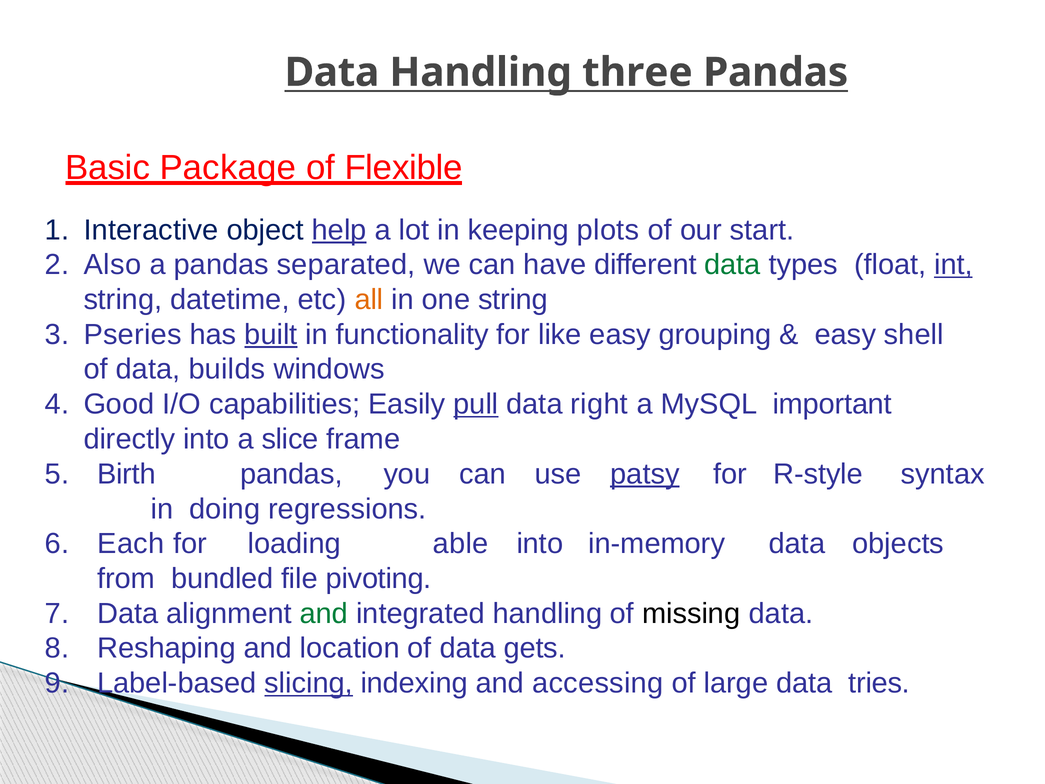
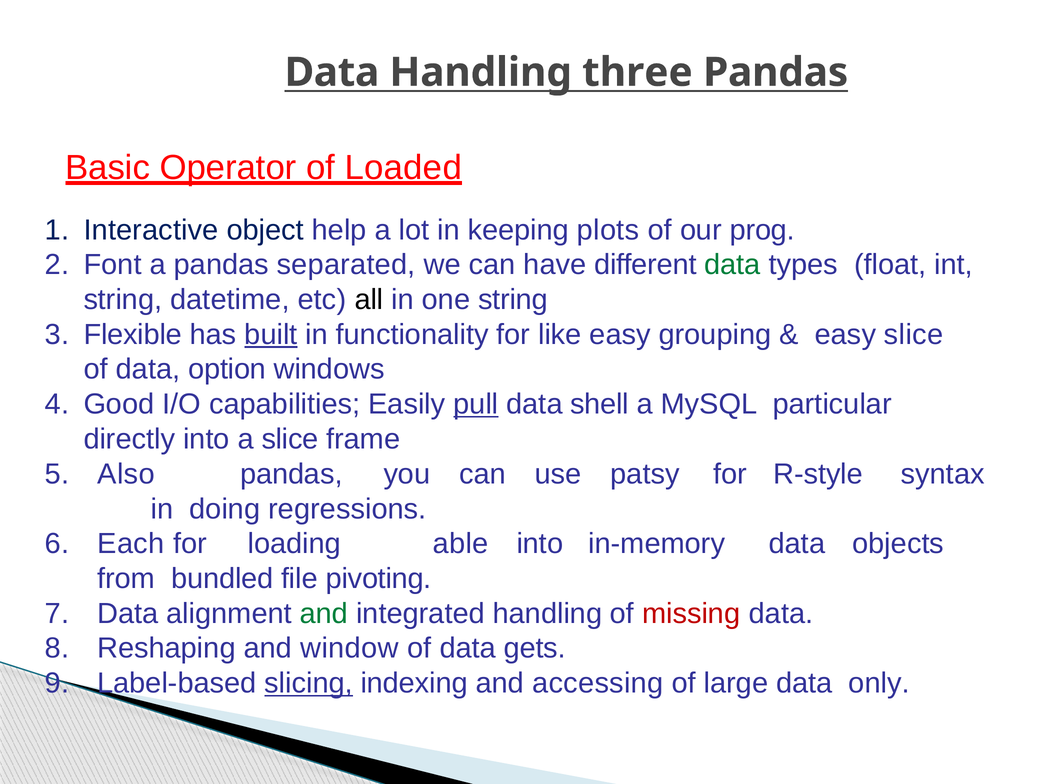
Package: Package -> Operator
Flexible: Flexible -> Loaded
help underline: present -> none
start: start -> prog
Also: Also -> Font
int underline: present -> none
all colour: orange -> black
Pseries: Pseries -> Flexible
easy shell: shell -> slice
builds: builds -> option
right: right -> shell
important: important -> particular
Birth: Birth -> Also
patsy underline: present -> none
missing colour: black -> red
location: location -> window
tries: tries -> only
